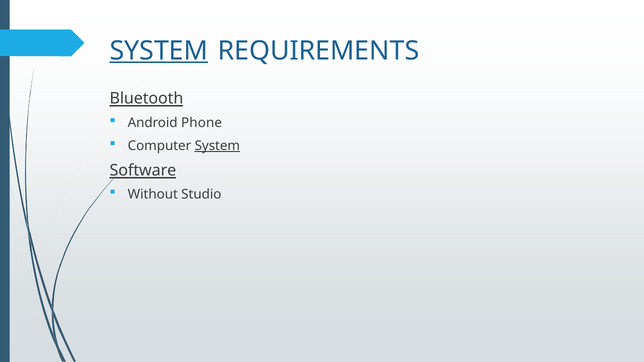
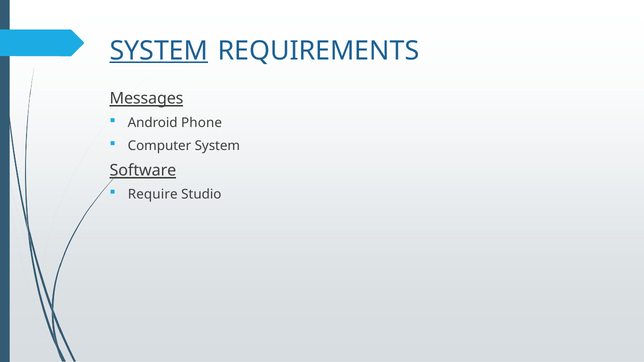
Bluetooth: Bluetooth -> Messages
System at (217, 146) underline: present -> none
Without: Without -> Require
